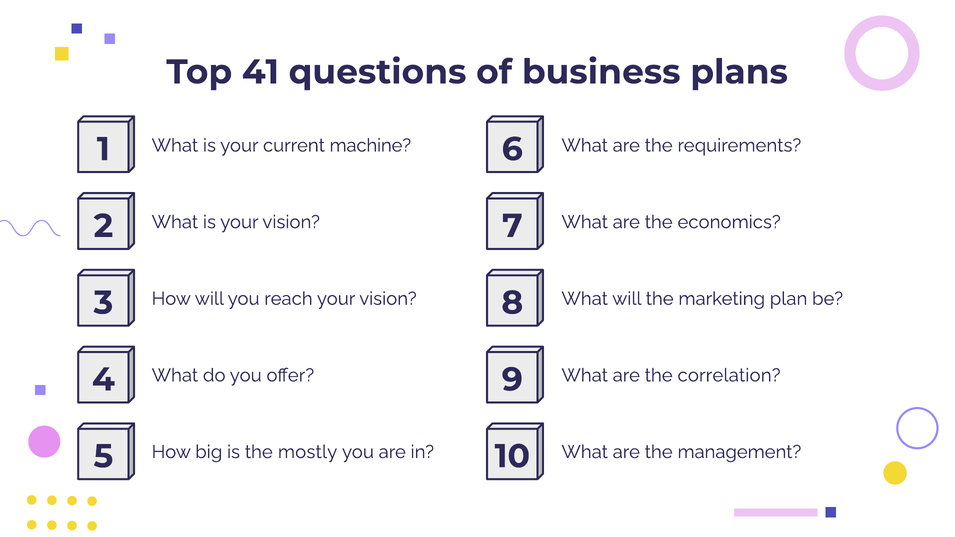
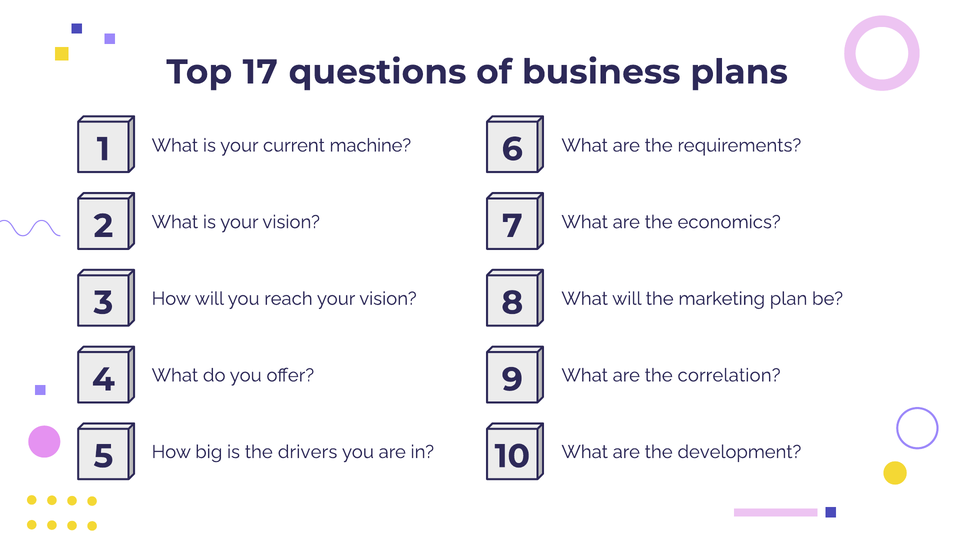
41: 41 -> 17
mostly: mostly -> drivers
management: management -> development
